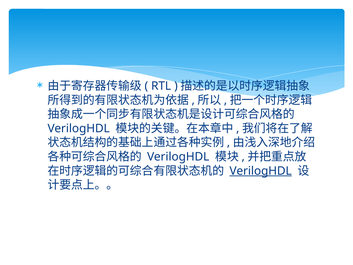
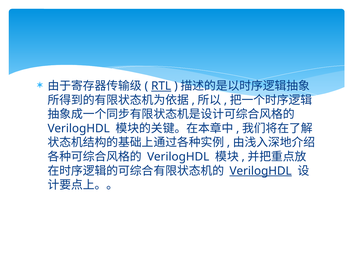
RTL underline: none -> present
